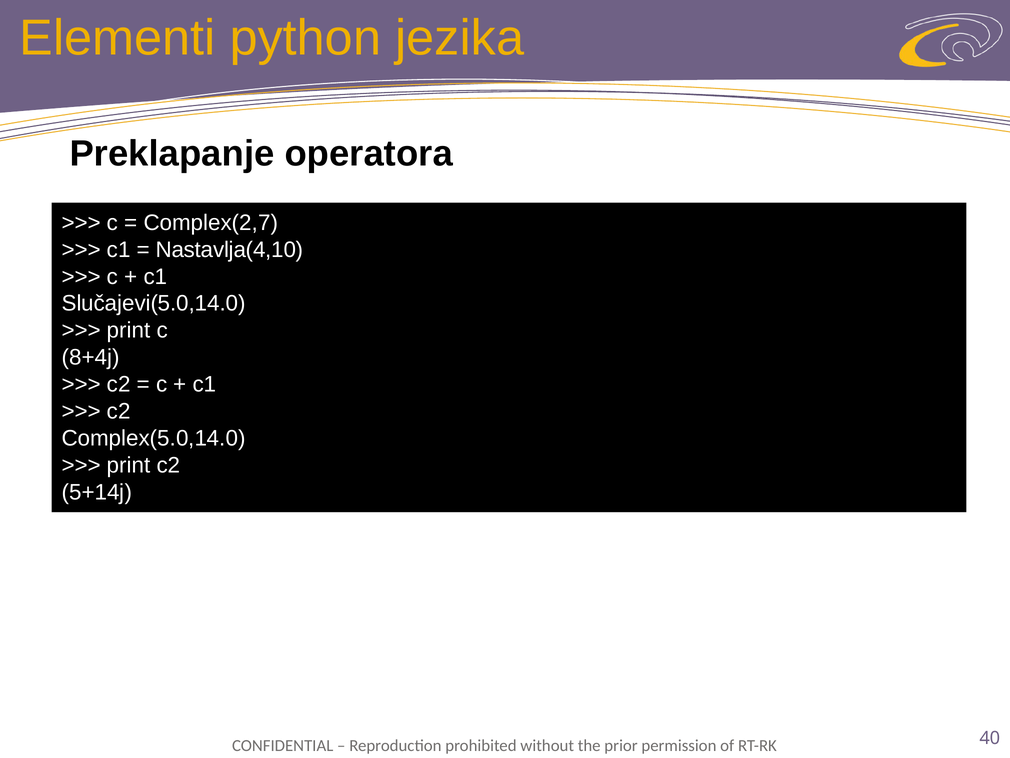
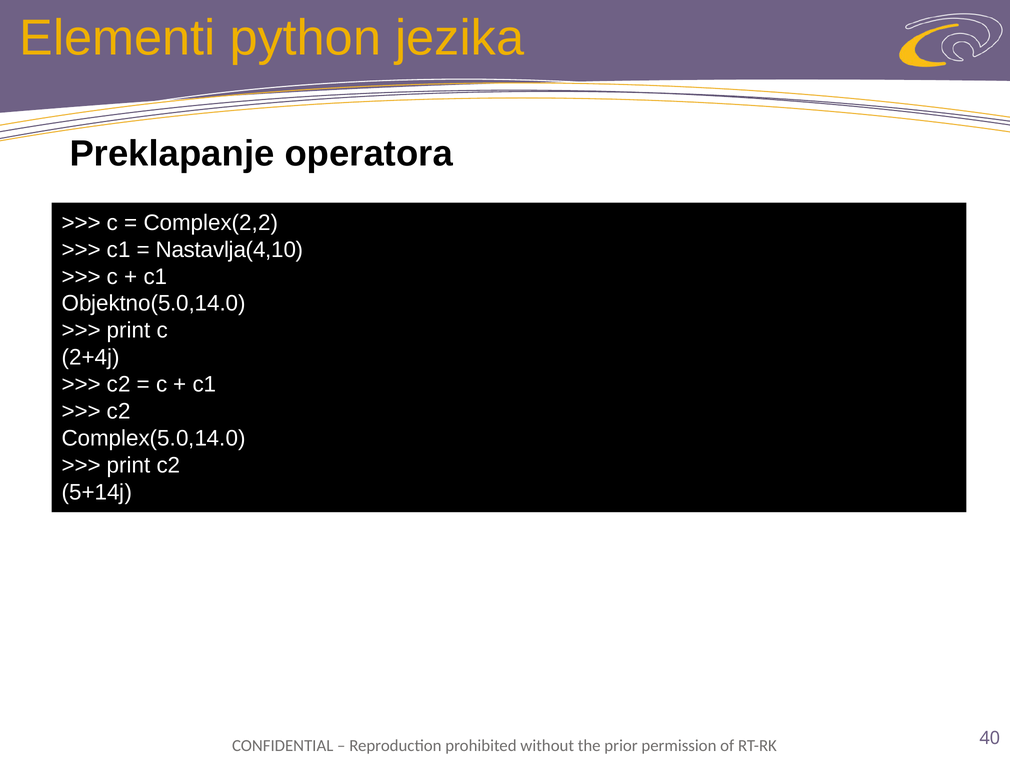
Complex(2,7: Complex(2,7 -> Complex(2,2
Slučajevi(5.0,14.0: Slučajevi(5.0,14.0 -> Objektno(5.0,14.0
8+4j: 8+4j -> 2+4j
